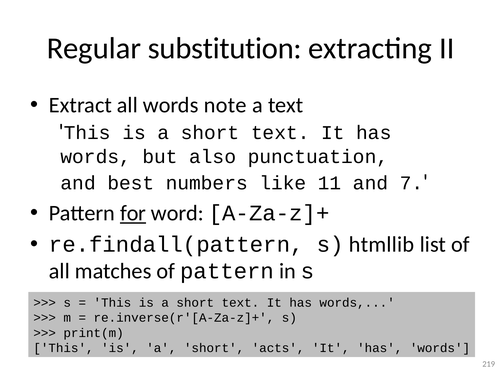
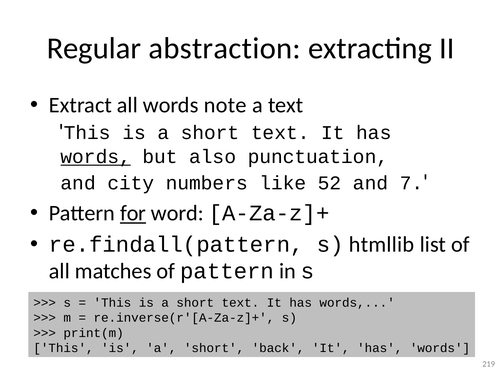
substitution: substitution -> abstraction
words at (96, 157) underline: none -> present
best: best -> city
11: 11 -> 52
acts: acts -> back
